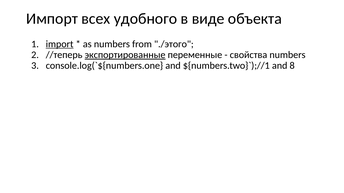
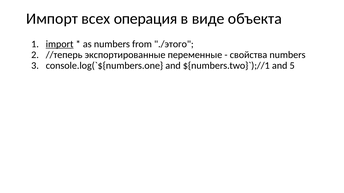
удобного: удобного -> операция
экспортированные underline: present -> none
8: 8 -> 5
